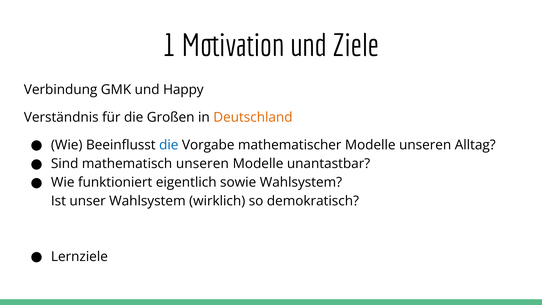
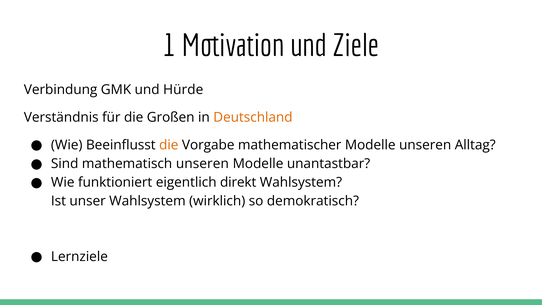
Happy: Happy -> Hürde
die at (169, 145) colour: blue -> orange
sowie: sowie -> direkt
